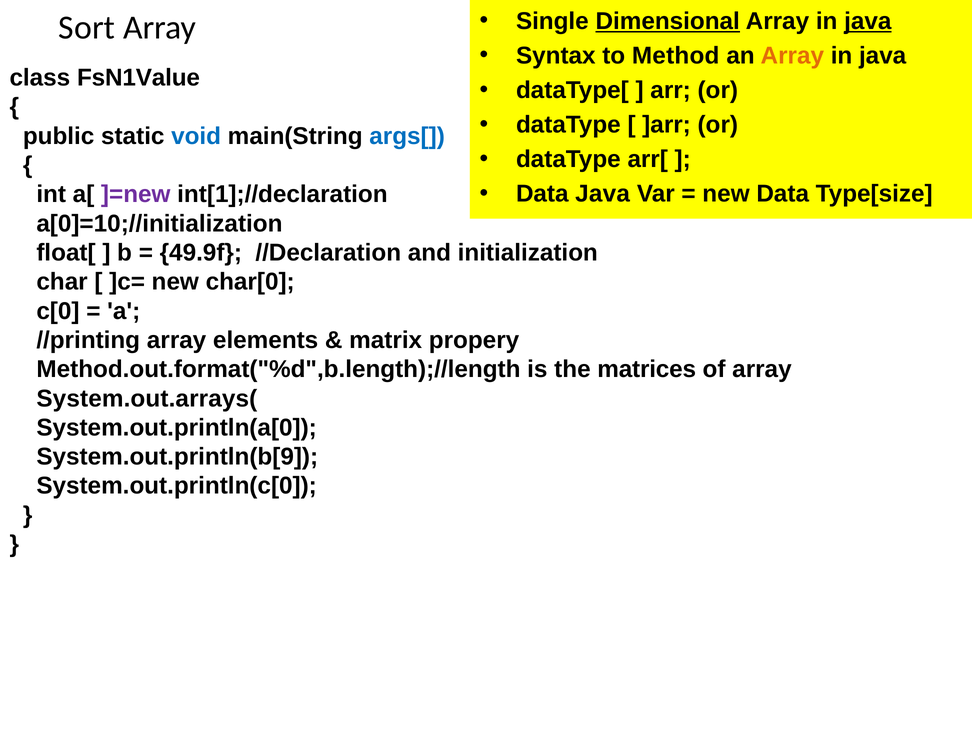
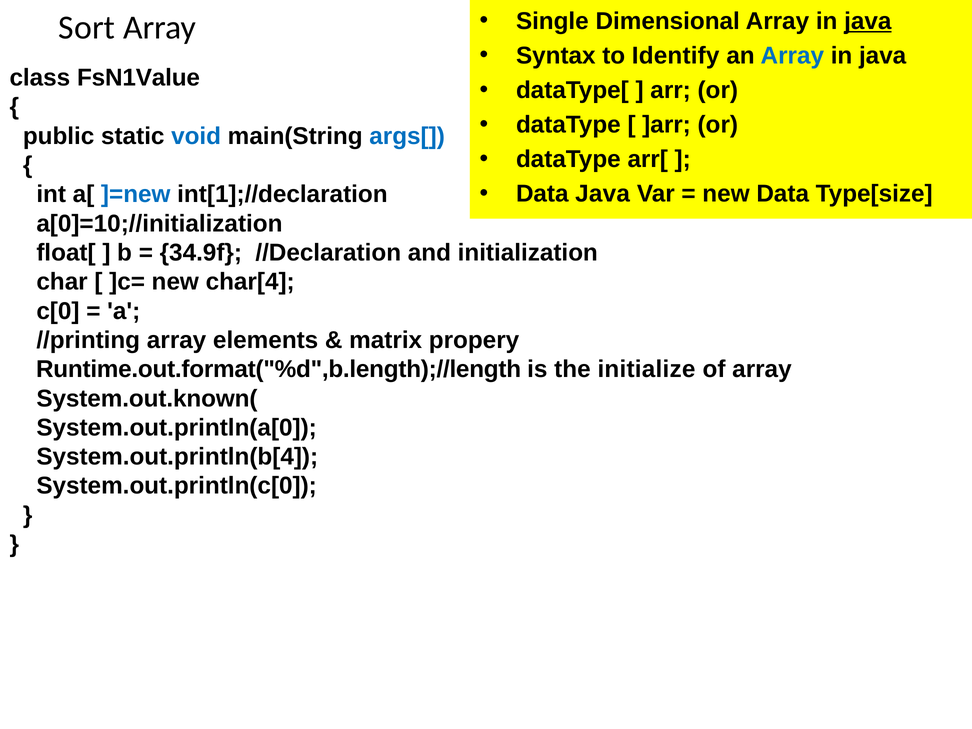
Dimensional underline: present -> none
Method: Method -> Identify
Array at (792, 56) colour: orange -> blue
]=new colour: purple -> blue
49.9f: 49.9f -> 34.9f
char[0: char[0 -> char[4
Method.out.format("%d",b.length);//length: Method.out.format("%d",b.length);//length -> Runtime.out.format("%d",b.length);//length
matrices: matrices -> initialize
System.out.arrays(: System.out.arrays( -> System.out.known(
System.out.println(b[9: System.out.println(b[9 -> System.out.println(b[4
